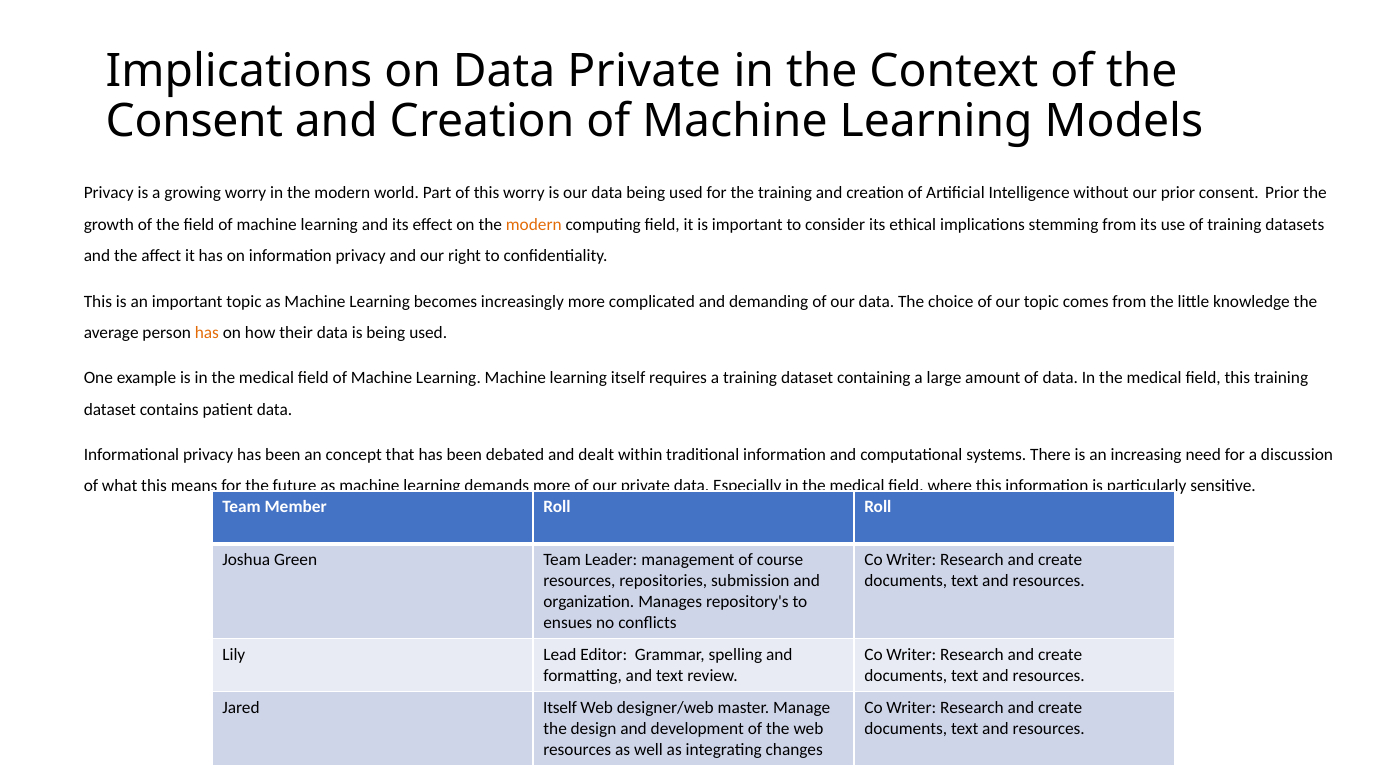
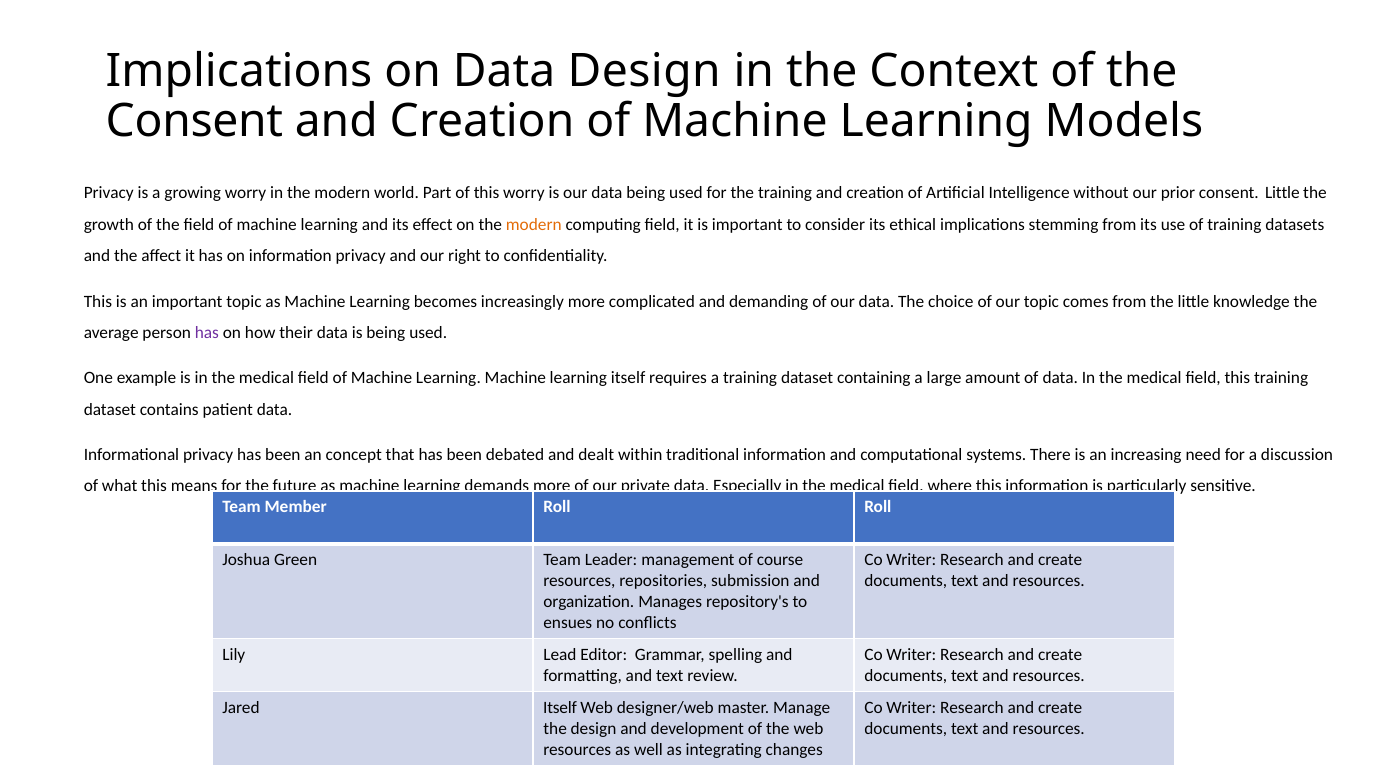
Data Private: Private -> Design
consent Prior: Prior -> Little
has at (207, 333) colour: orange -> purple
